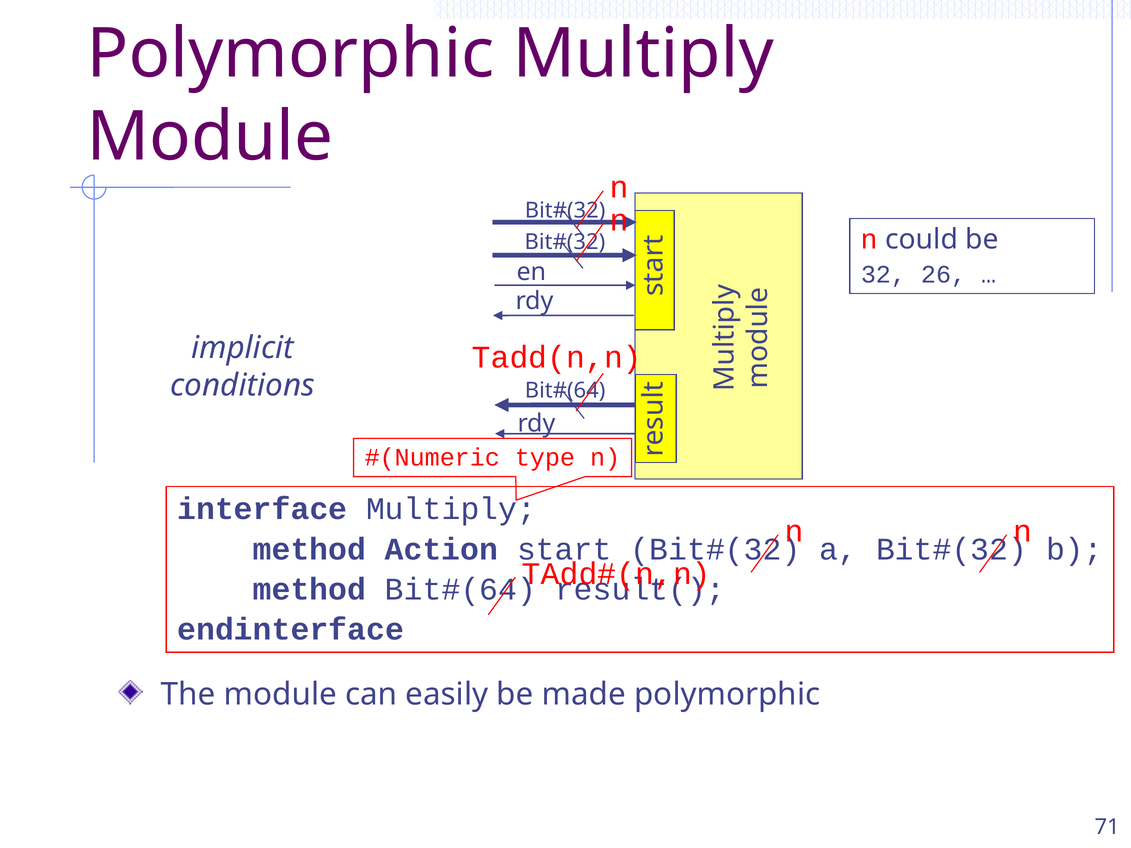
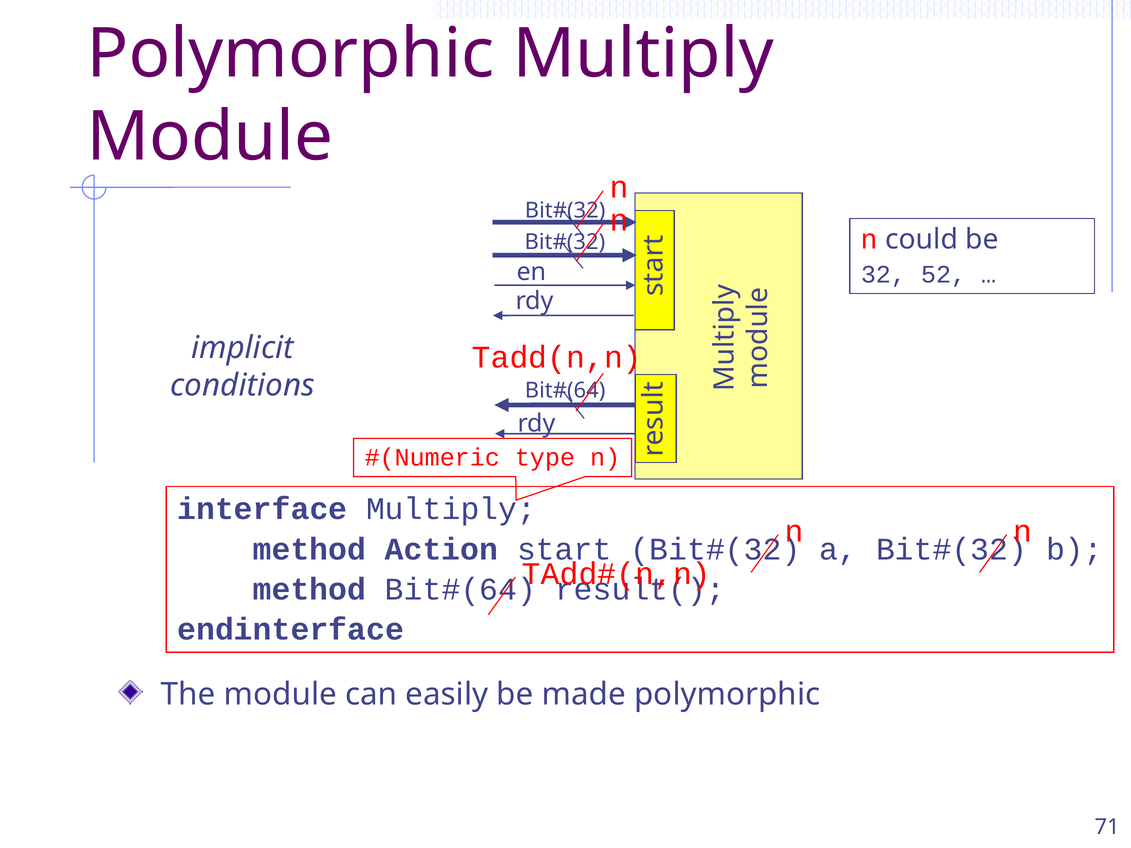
26: 26 -> 52
